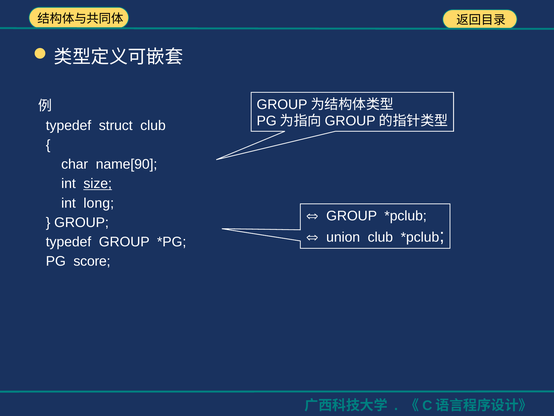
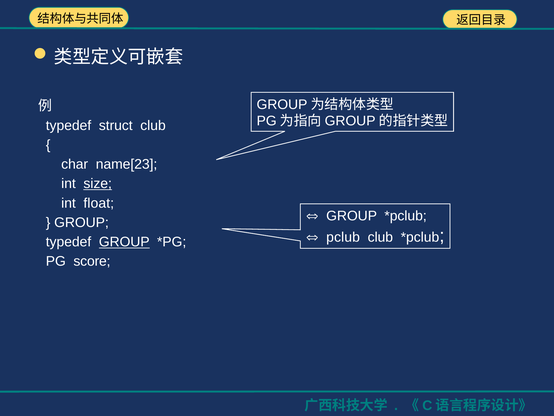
name[90: name[90 -> name[23
long: long -> float
union: union -> pclub
GROUP at (124, 242) underline: none -> present
